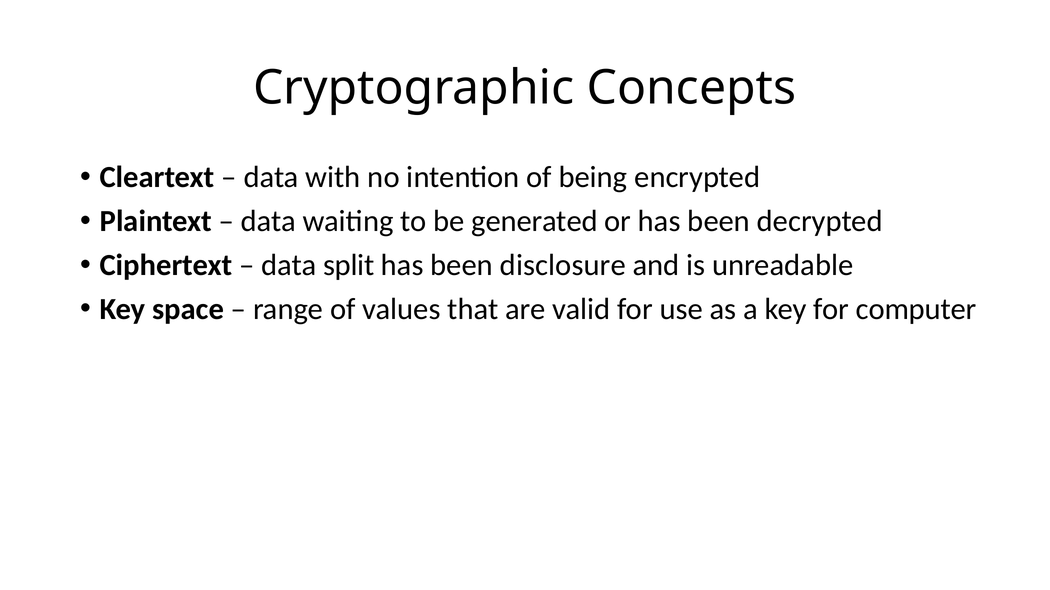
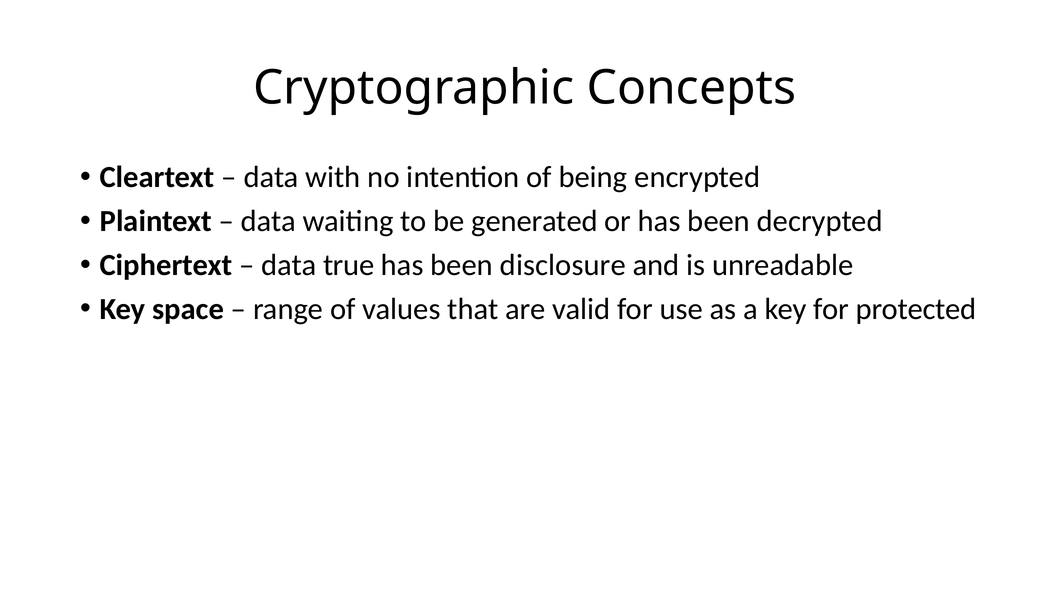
split: split -> true
computer: computer -> protected
